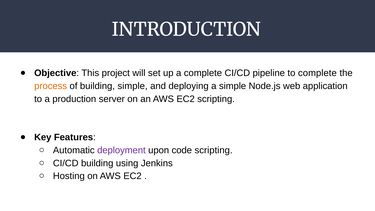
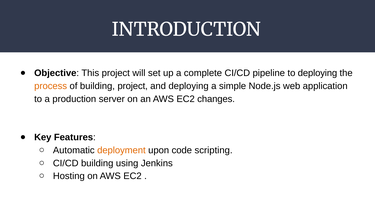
to complete: complete -> deploying
building simple: simple -> project
EC2 scripting: scripting -> changes
deployment colour: purple -> orange
